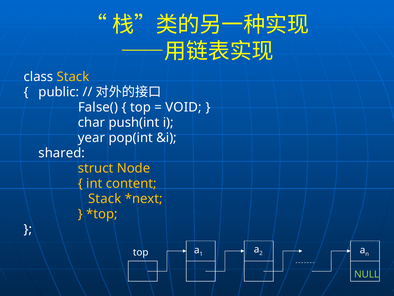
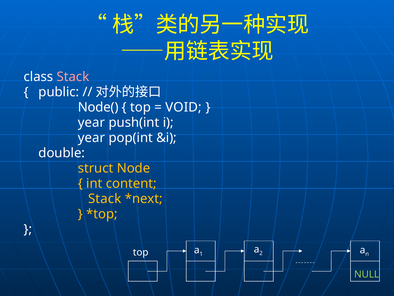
Stack at (73, 77) colour: yellow -> pink
False(: False( -> Node(
char at (91, 122): char -> year
shared: shared -> double
